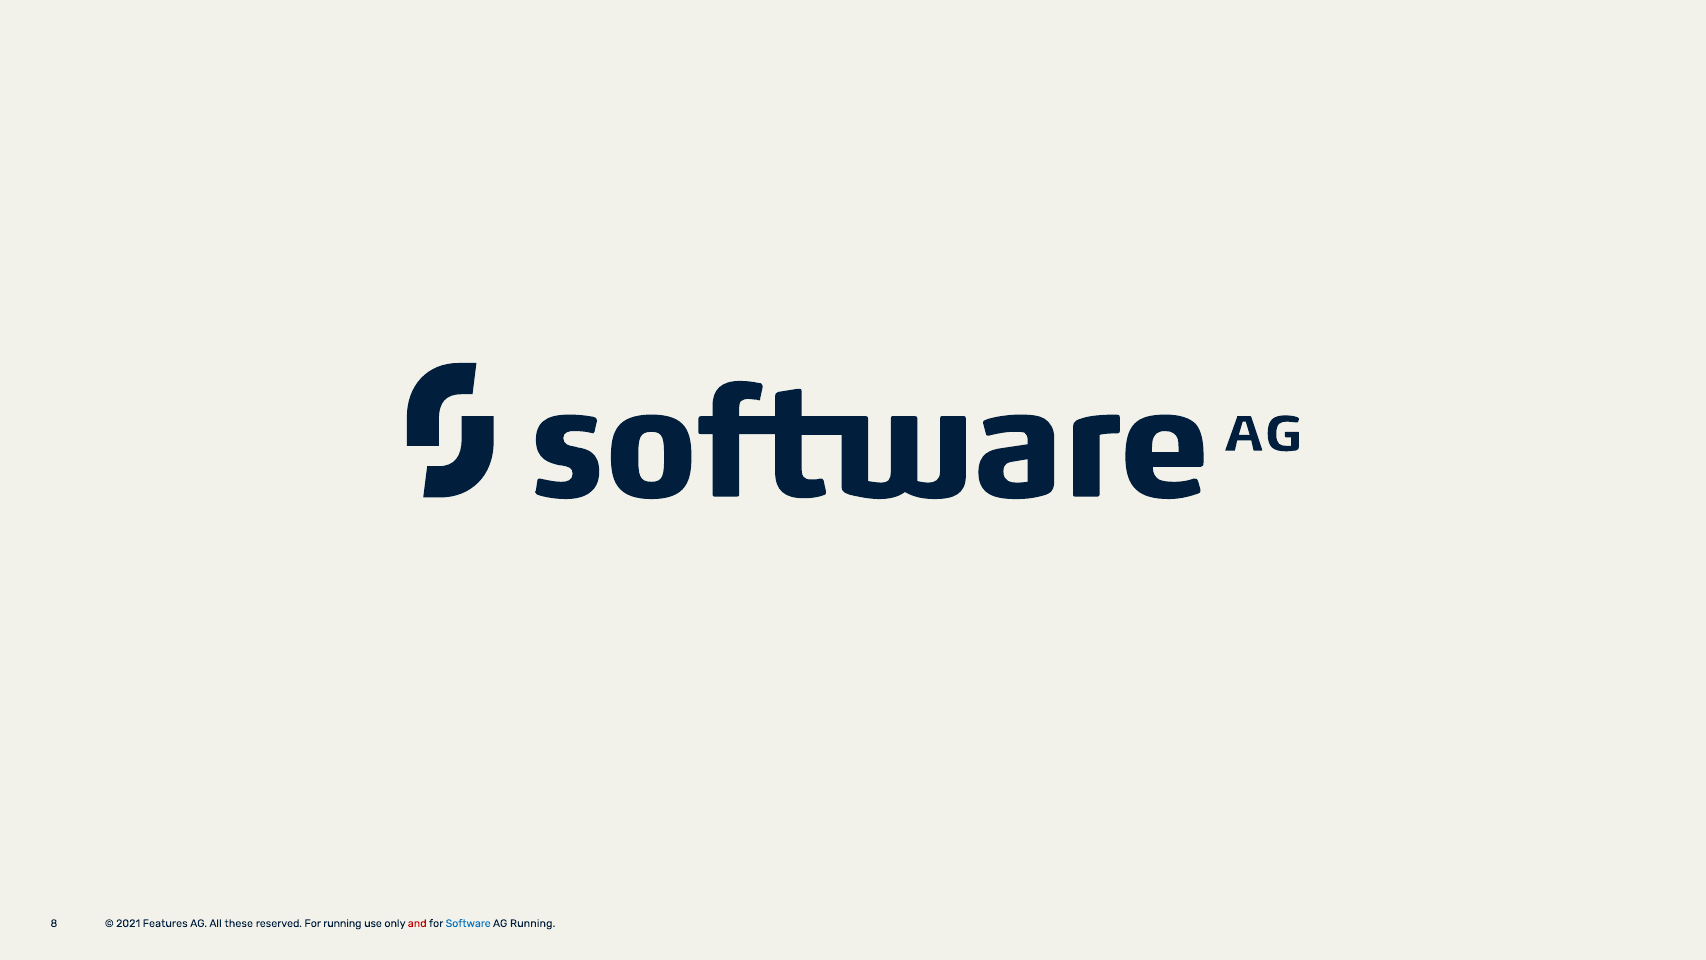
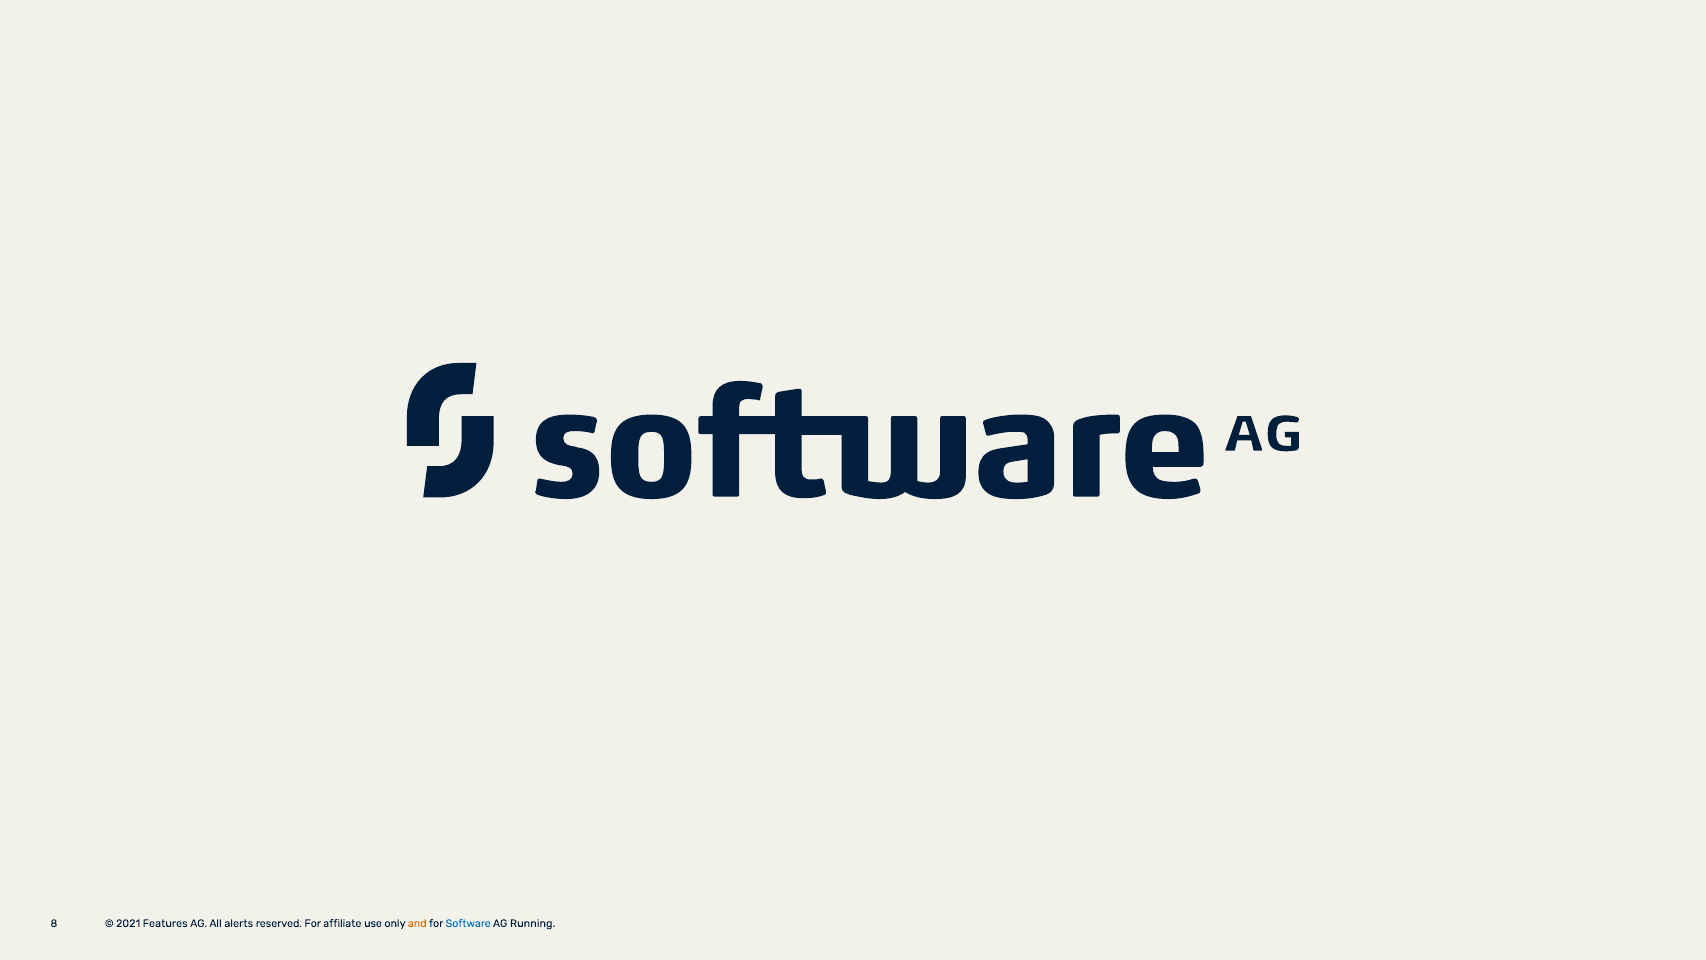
these: these -> alerts
For running: running -> affiliate
and colour: red -> orange
